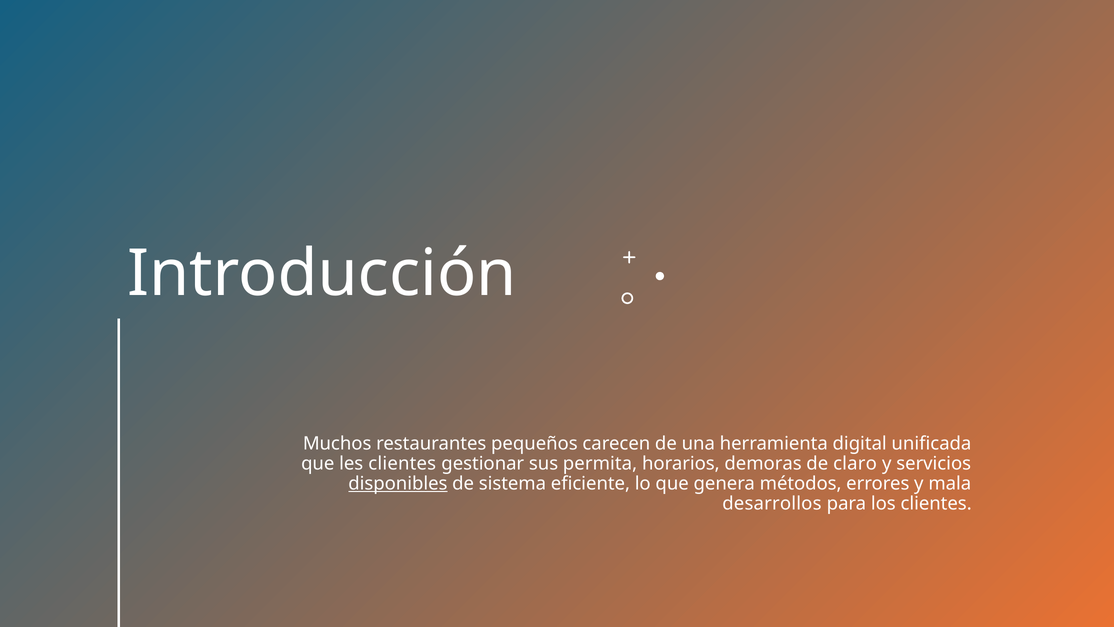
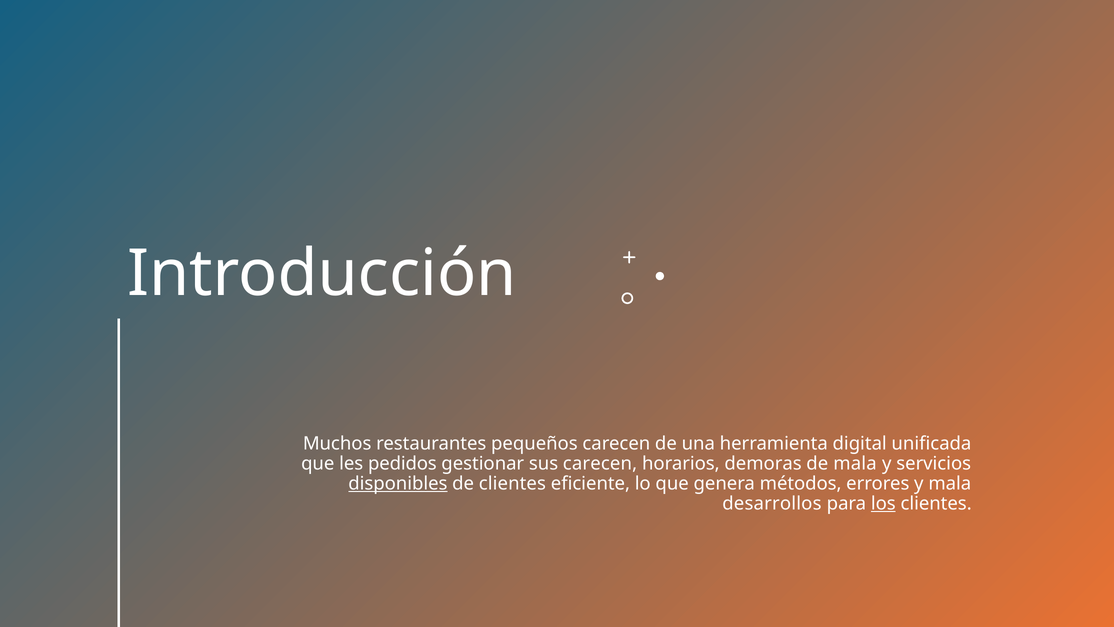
les clientes: clientes -> pedidos
sus permita: permita -> carecen
de claro: claro -> mala
de sistema: sistema -> clientes
los underline: none -> present
